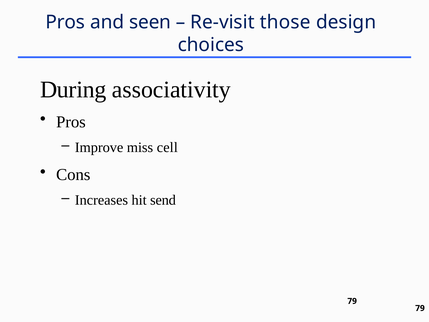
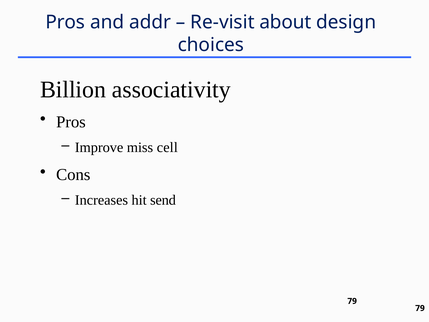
seen: seen -> addr
those: those -> about
During: During -> Billion
